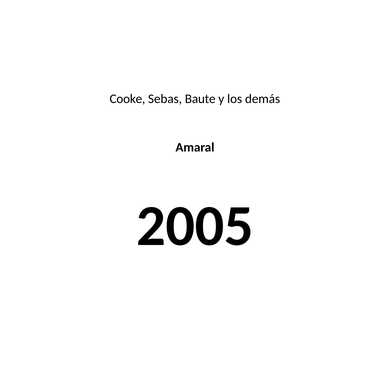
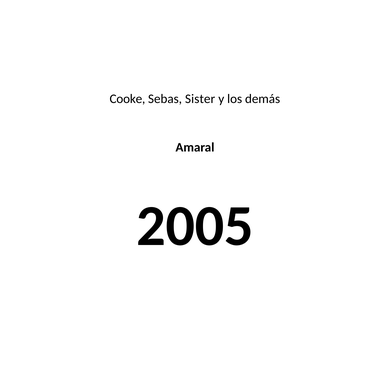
Baute: Baute -> Sister
